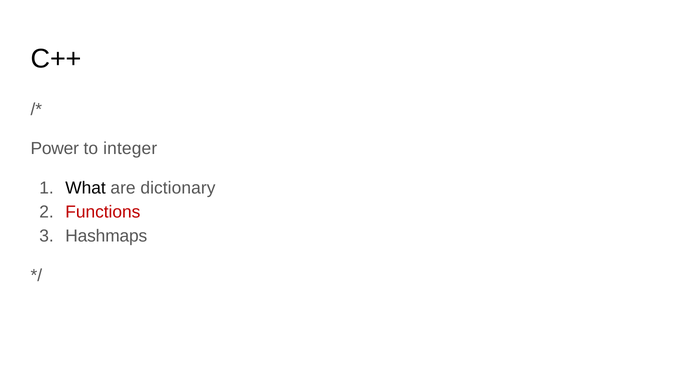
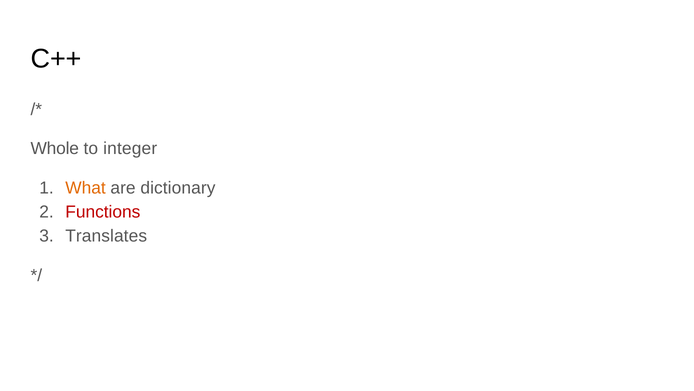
Power: Power -> Whole
What colour: black -> orange
Hashmaps: Hashmaps -> Translates
